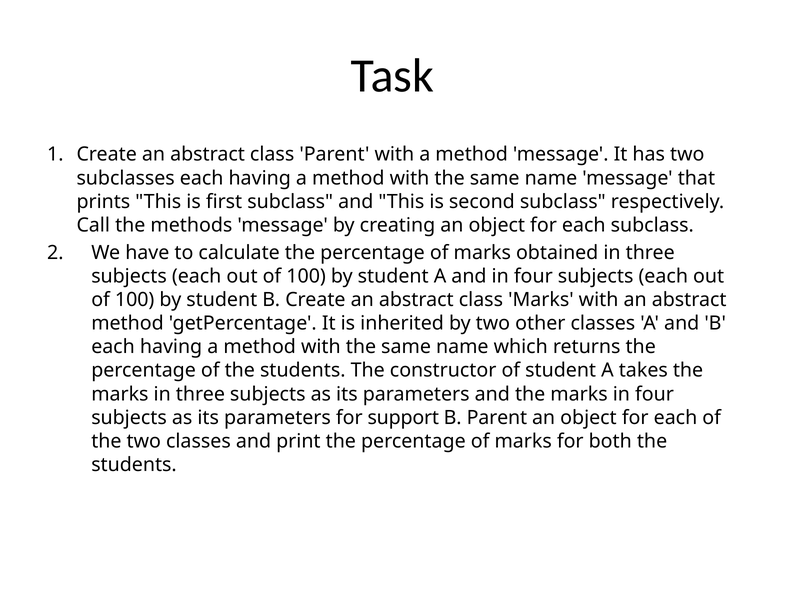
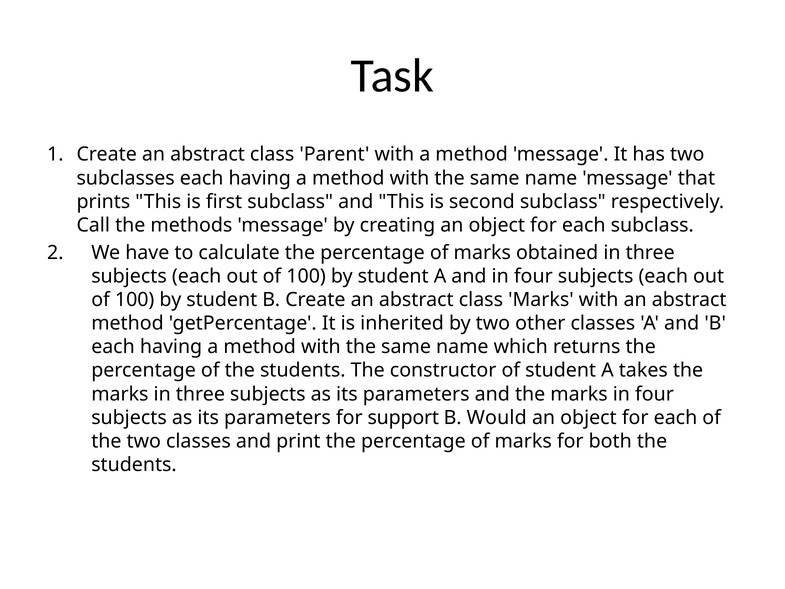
B Parent: Parent -> Would
